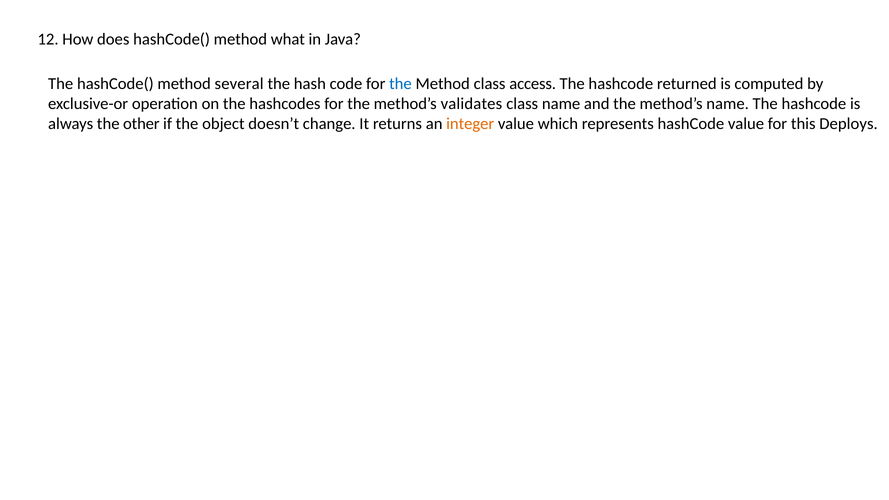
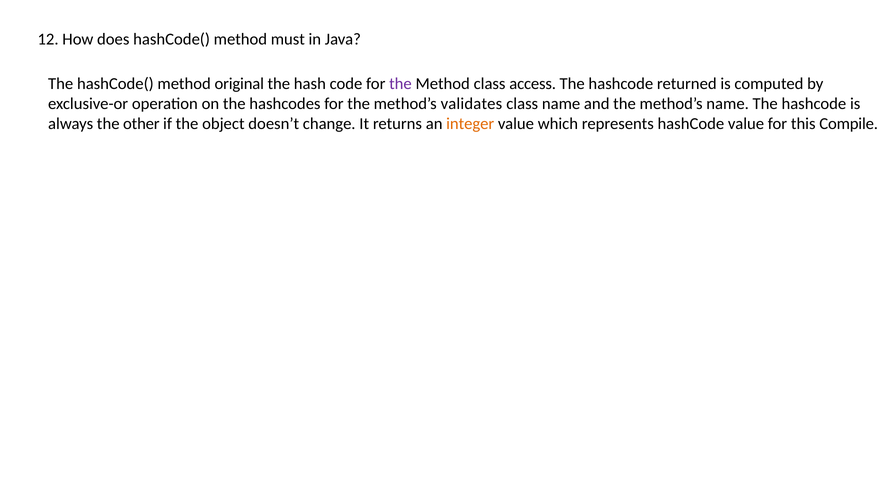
what: what -> must
several: several -> original
the at (400, 84) colour: blue -> purple
Deploys: Deploys -> Compile
